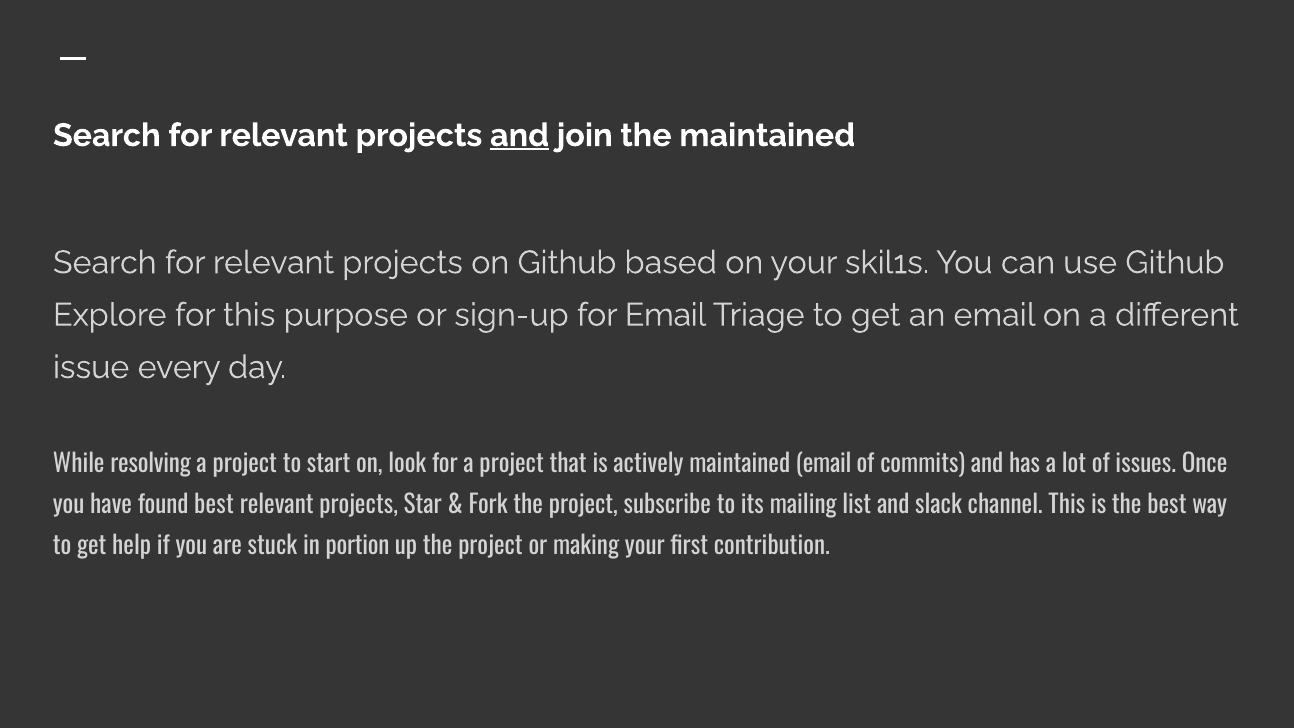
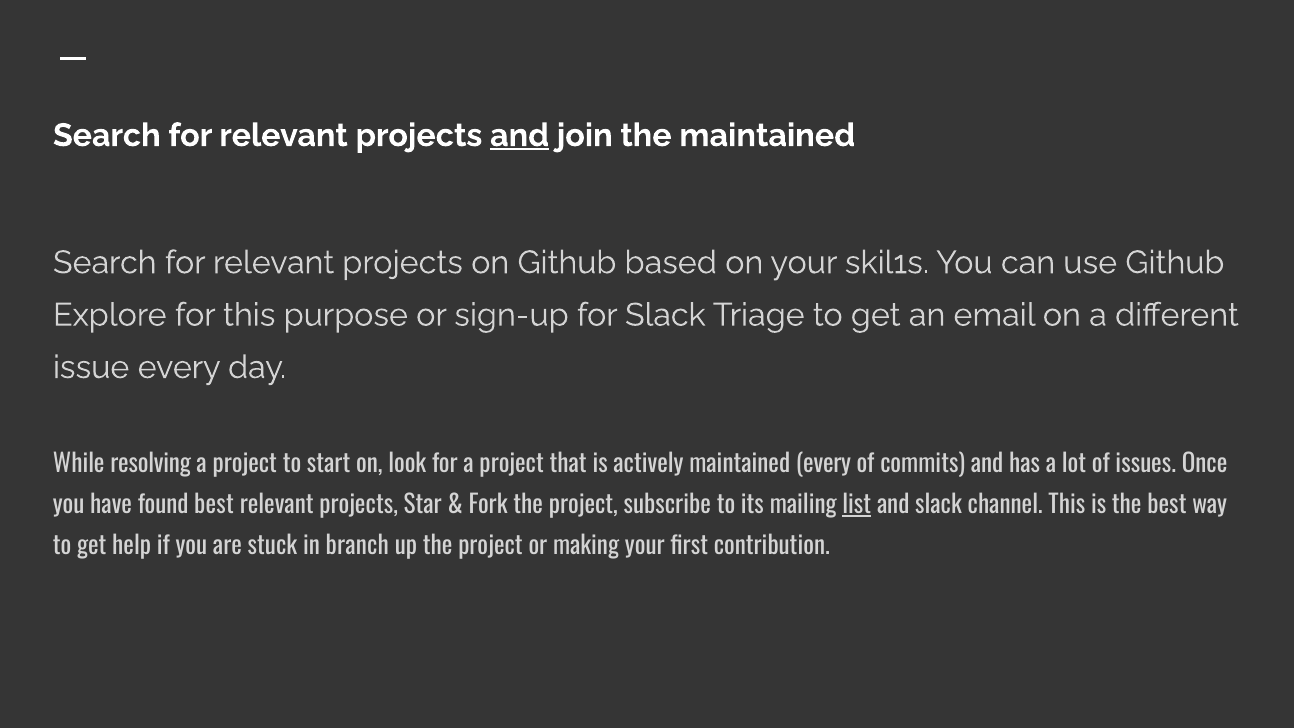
for Email: Email -> Slack
maintained email: email -> every
list underline: none -> present
portion: portion -> branch
